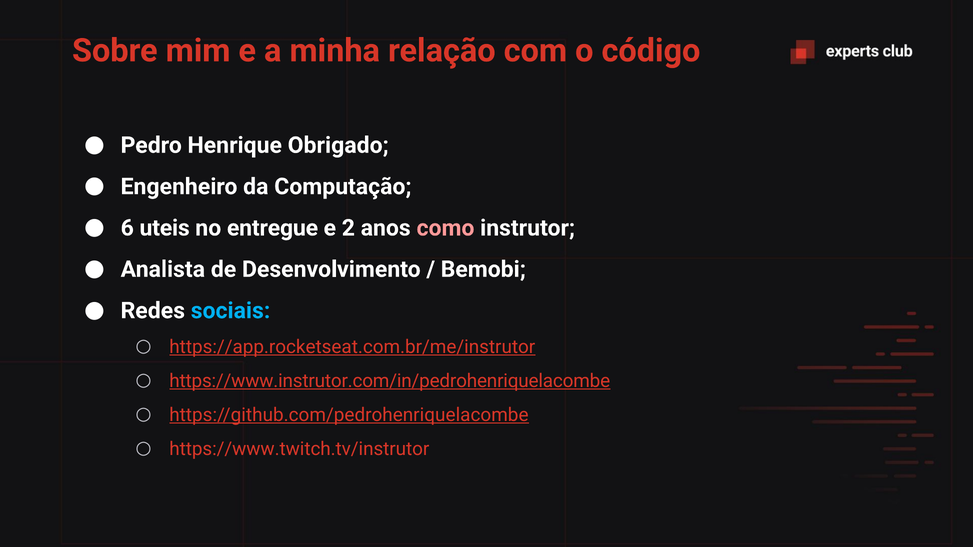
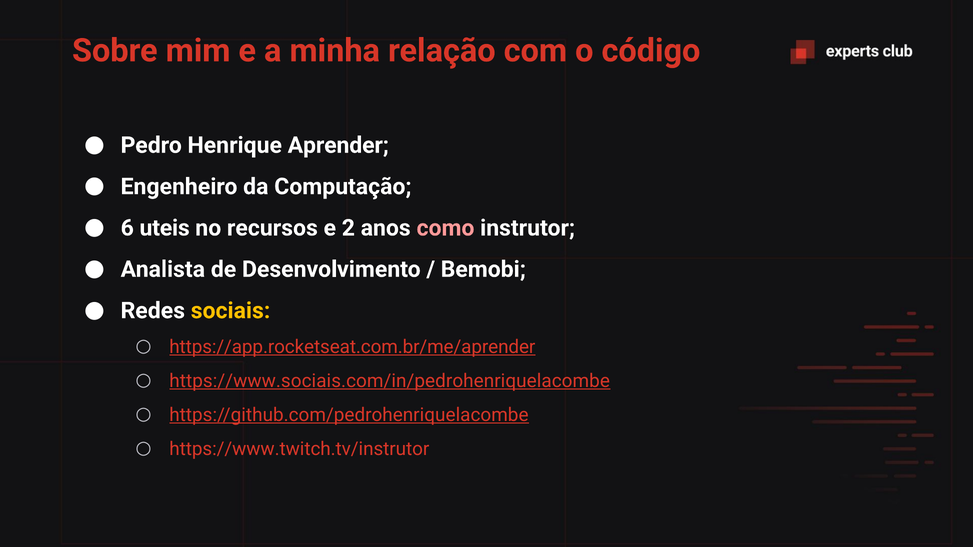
Obrigado: Obrigado -> Aprender
entregue: entregue -> recursos
sociais colour: light blue -> yellow
https://app.rocketseat.com.br/me/instrutor: https://app.rocketseat.com.br/me/instrutor -> https://app.rocketseat.com.br/me/aprender
https://www.instrutor.com/in/pedrohenriquelacombe: https://www.instrutor.com/in/pedrohenriquelacombe -> https://www.sociais.com/in/pedrohenriquelacombe
